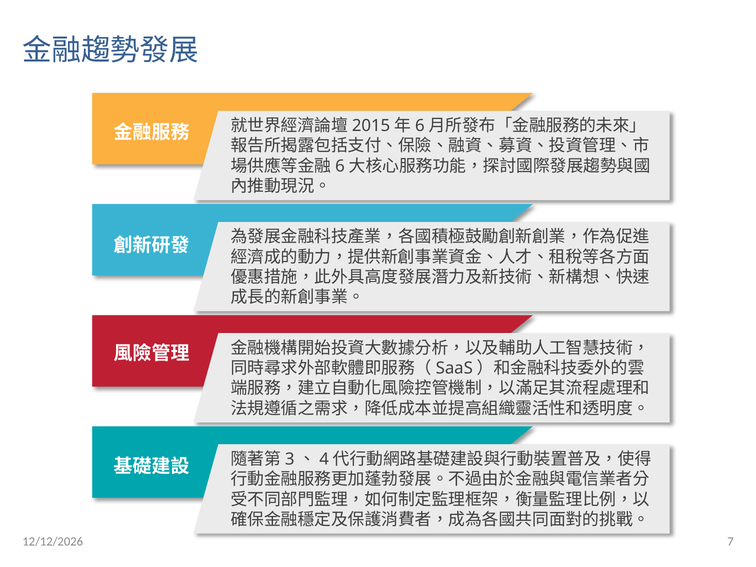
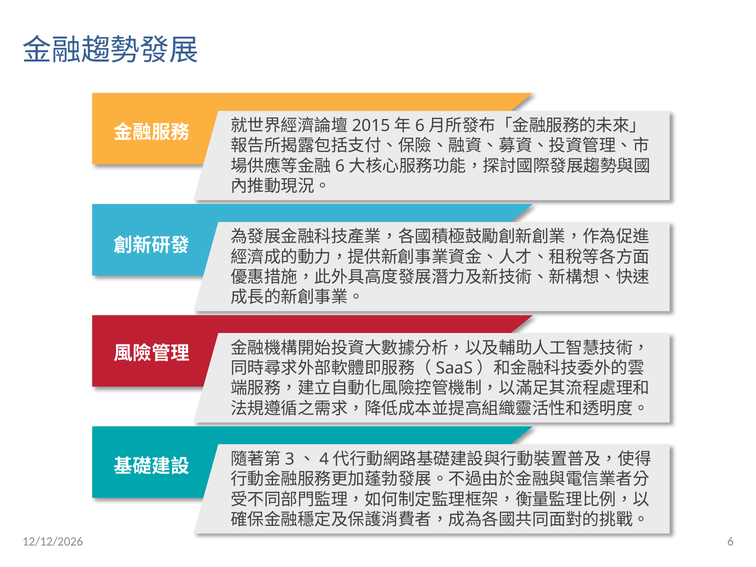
7: 7 -> 6
